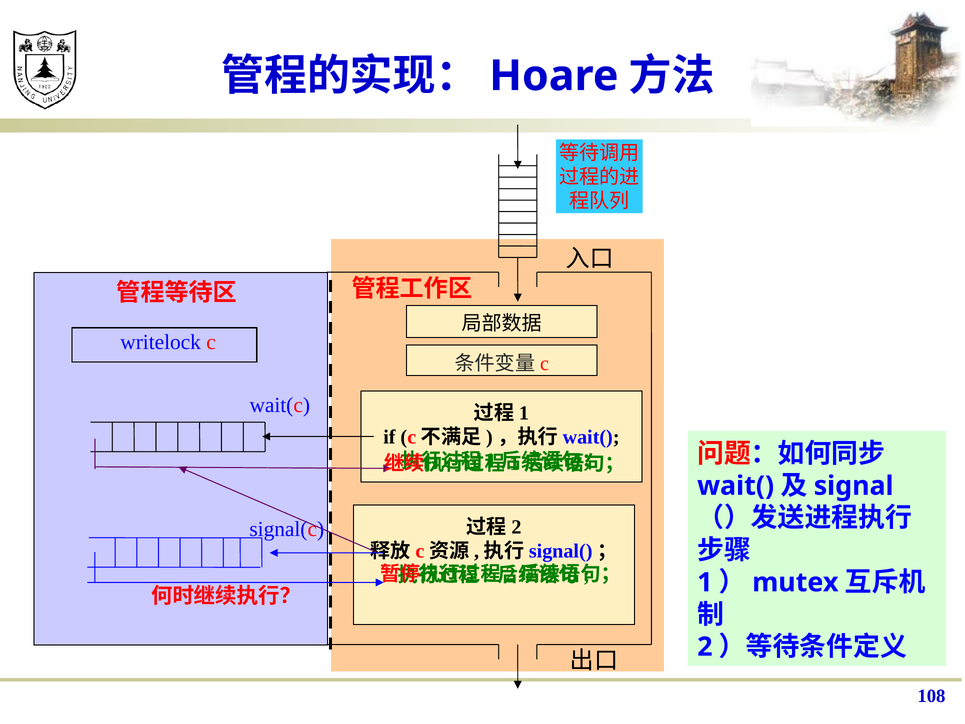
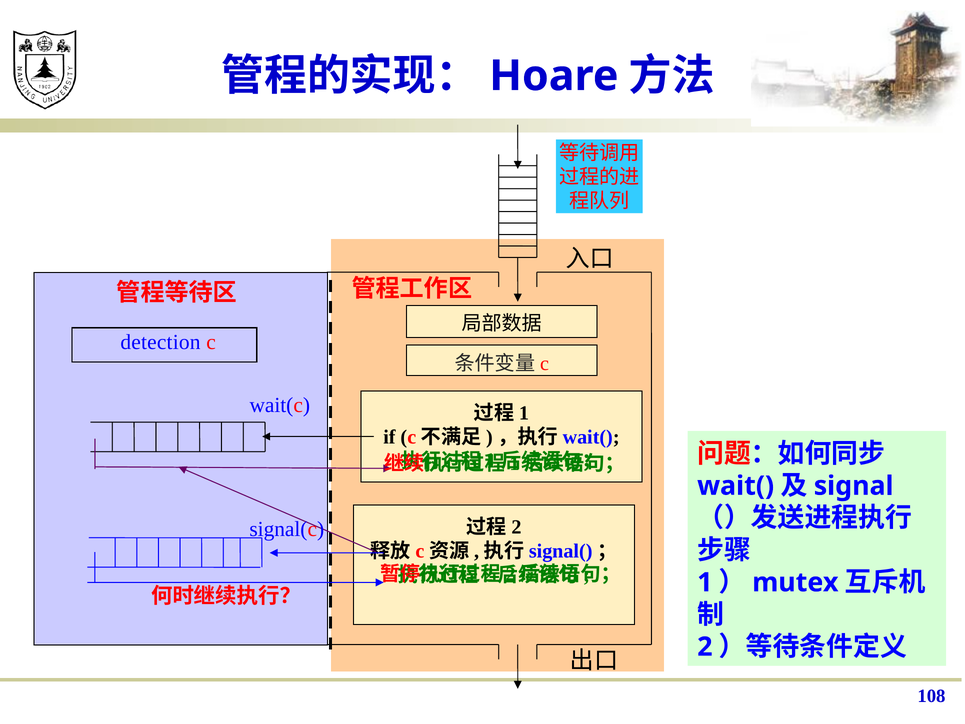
writelock: writelock -> detection
